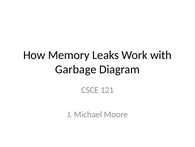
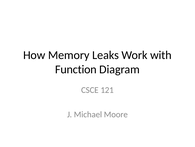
Garbage: Garbage -> Function
